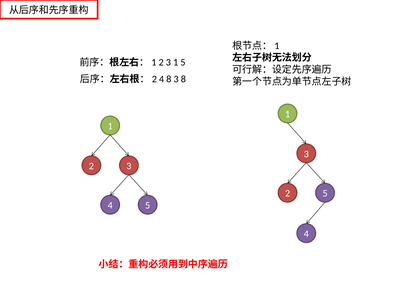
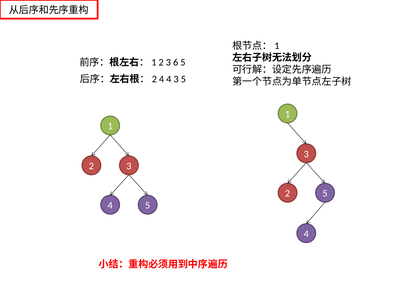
3 1: 1 -> 6
4 8: 8 -> 4
3 8: 8 -> 5
